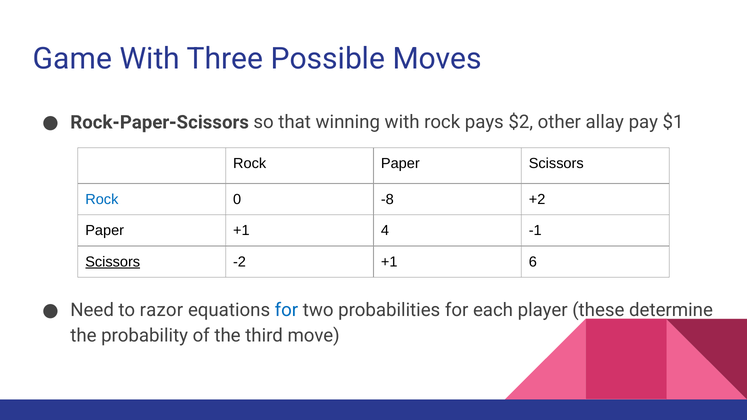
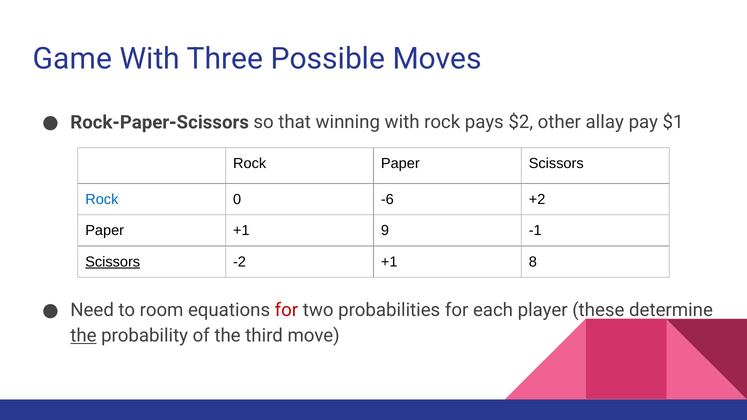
-8: -8 -> -6
4: 4 -> 9
6: 6 -> 8
razor: razor -> room
for at (286, 310) colour: blue -> red
the at (83, 336) underline: none -> present
